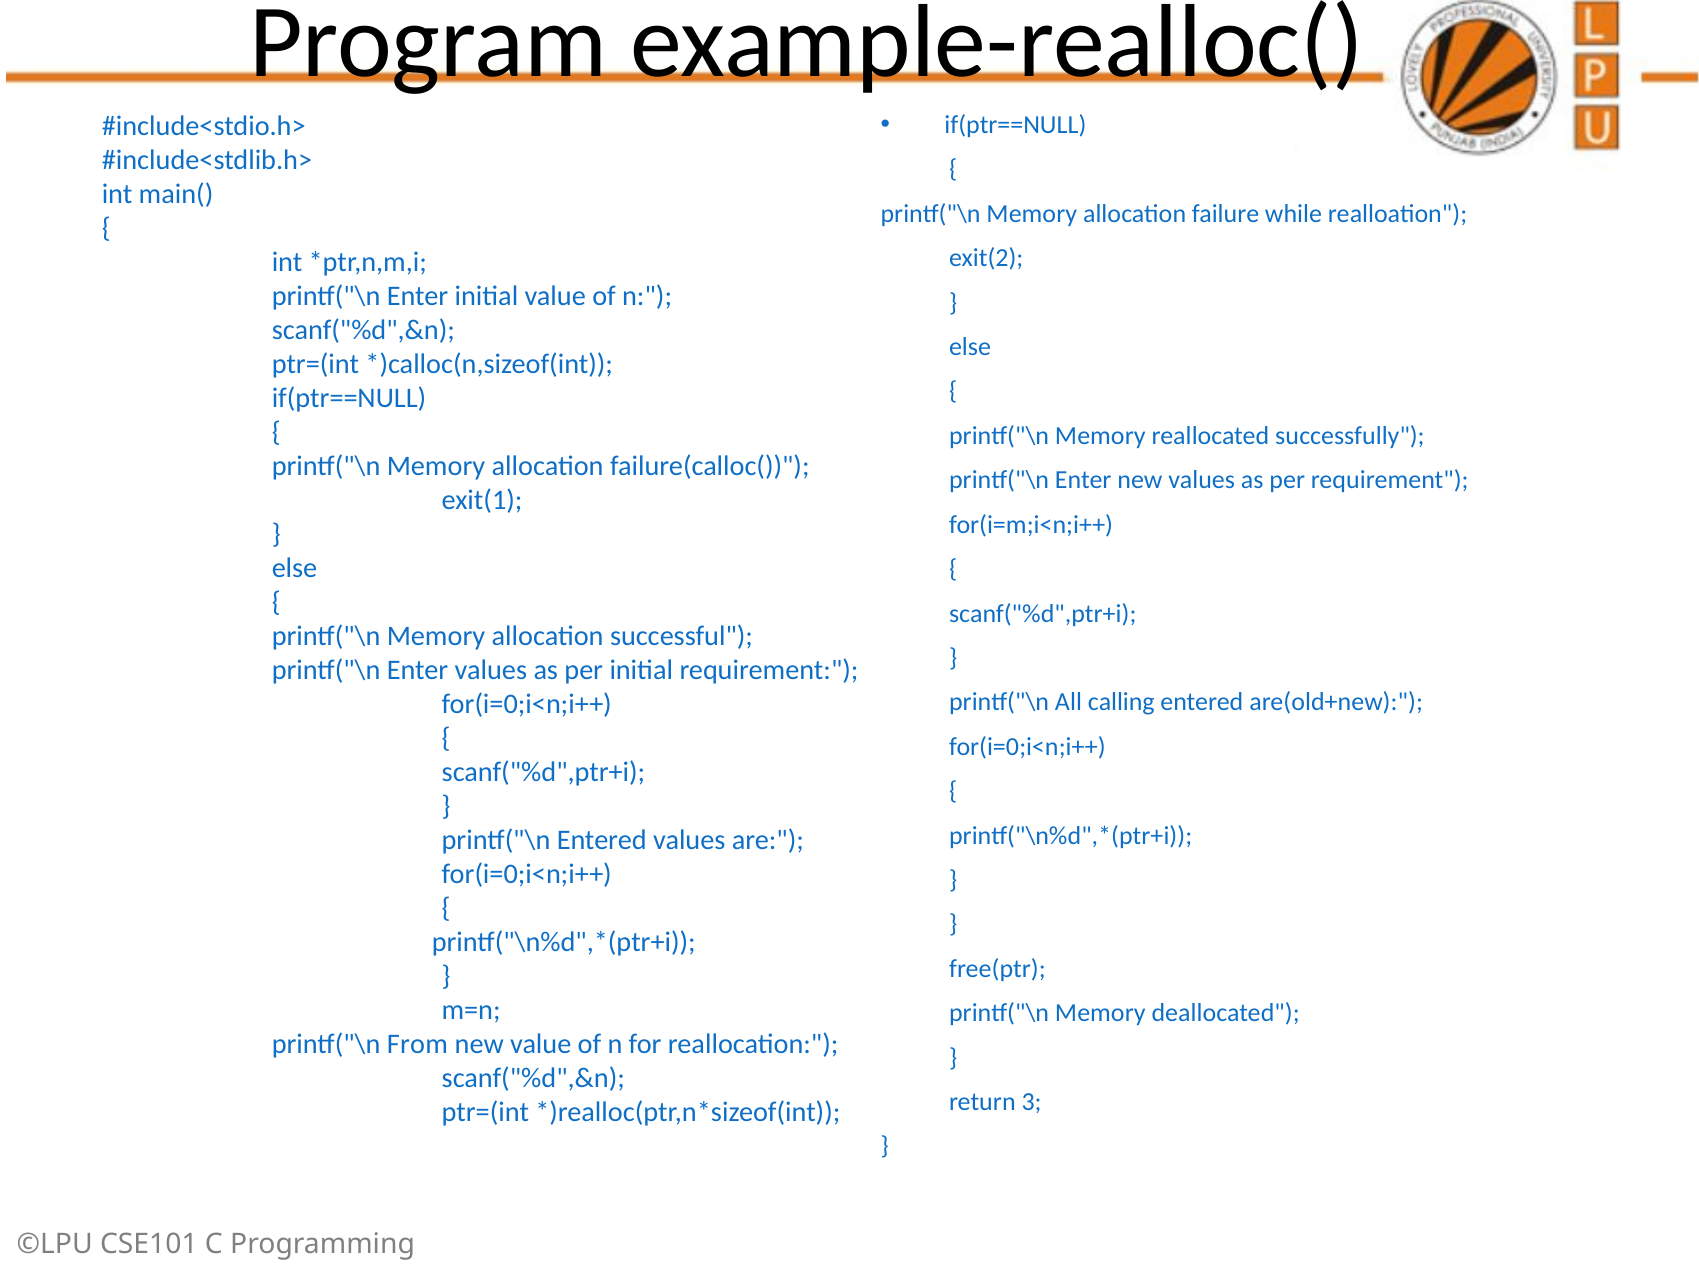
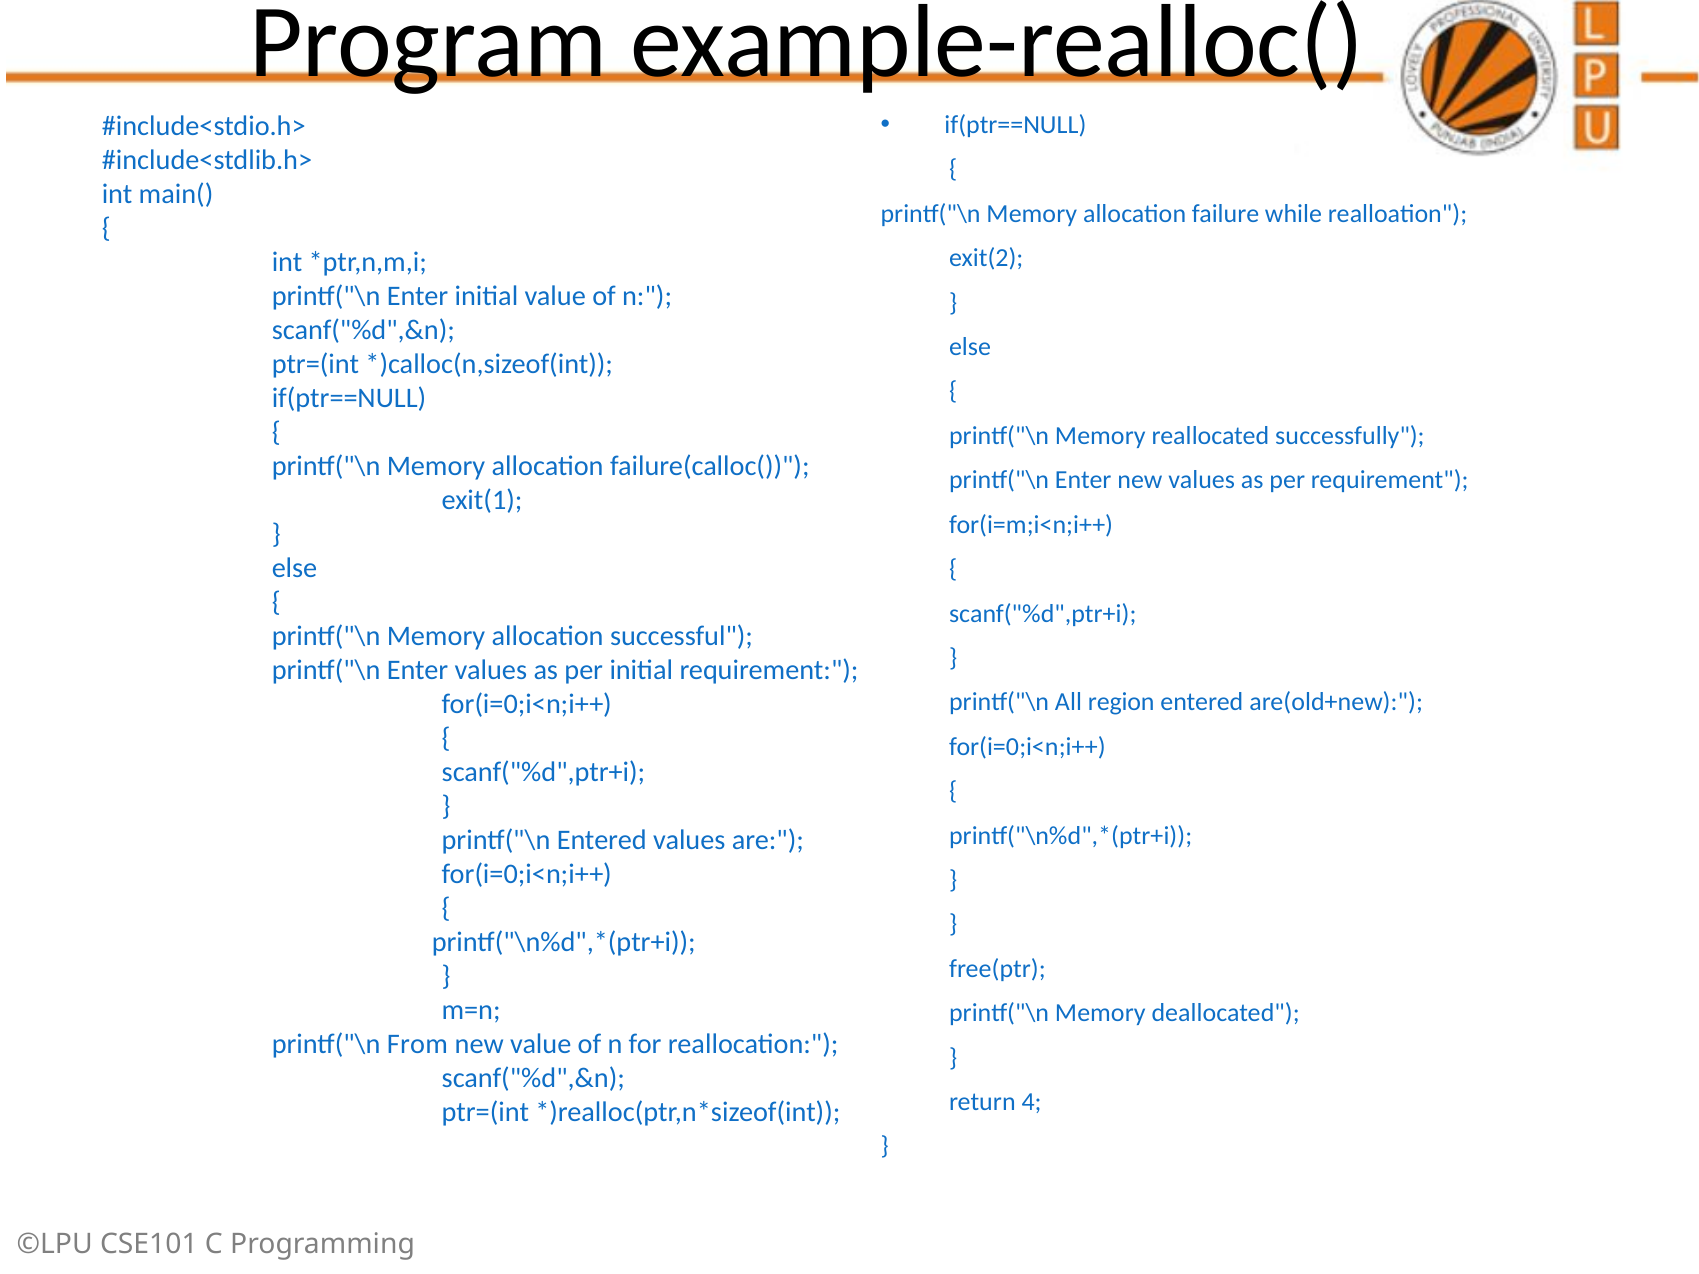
calling: calling -> region
3: 3 -> 4
